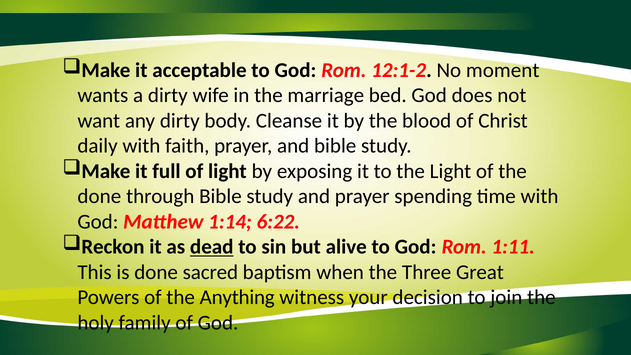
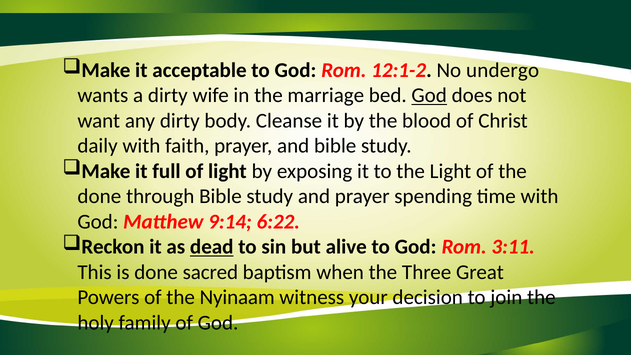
moment: moment -> undergo
God at (429, 95) underline: none -> present
1:14: 1:14 -> 9:14
1:11: 1:11 -> 3:11
Anything: Anything -> Nyinaam
